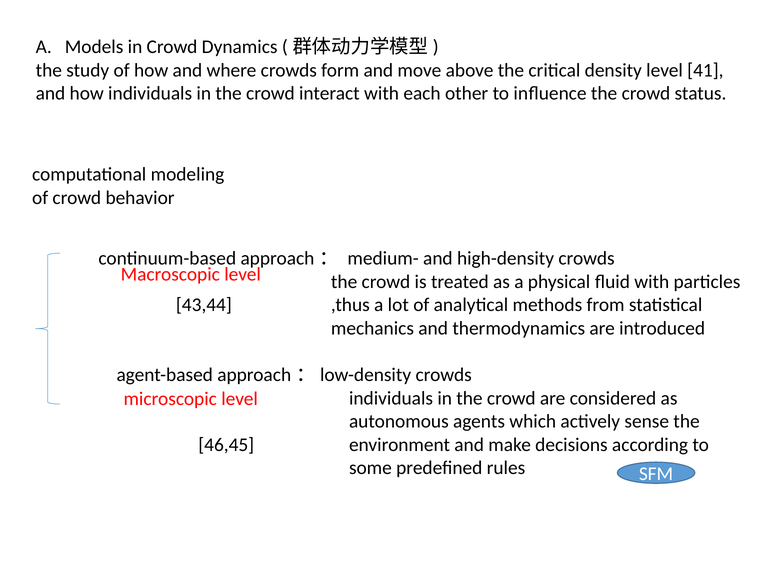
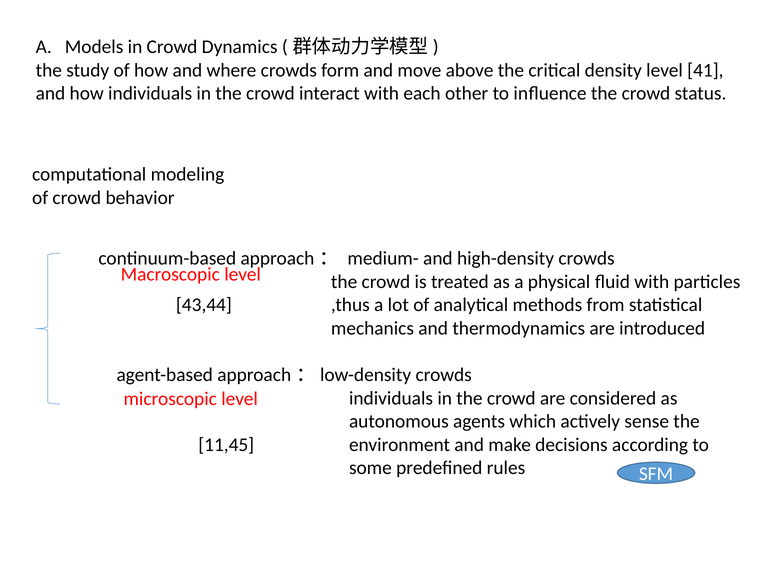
46,45: 46,45 -> 11,45
